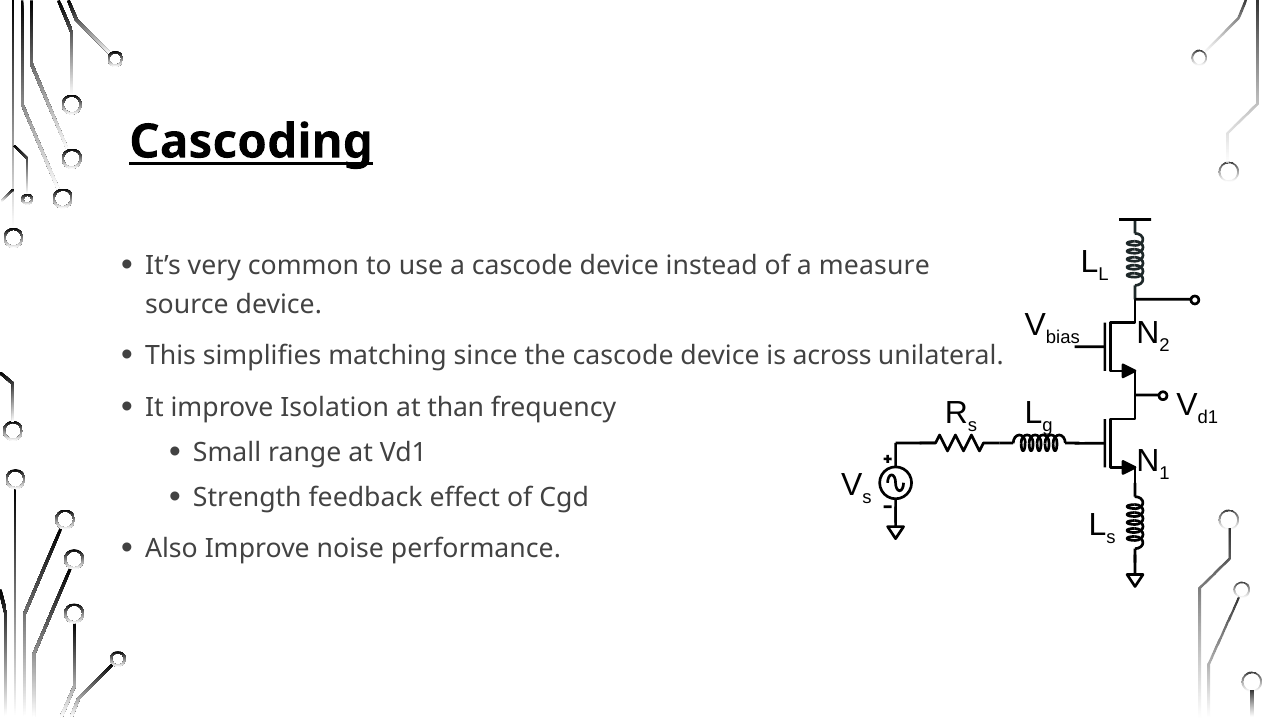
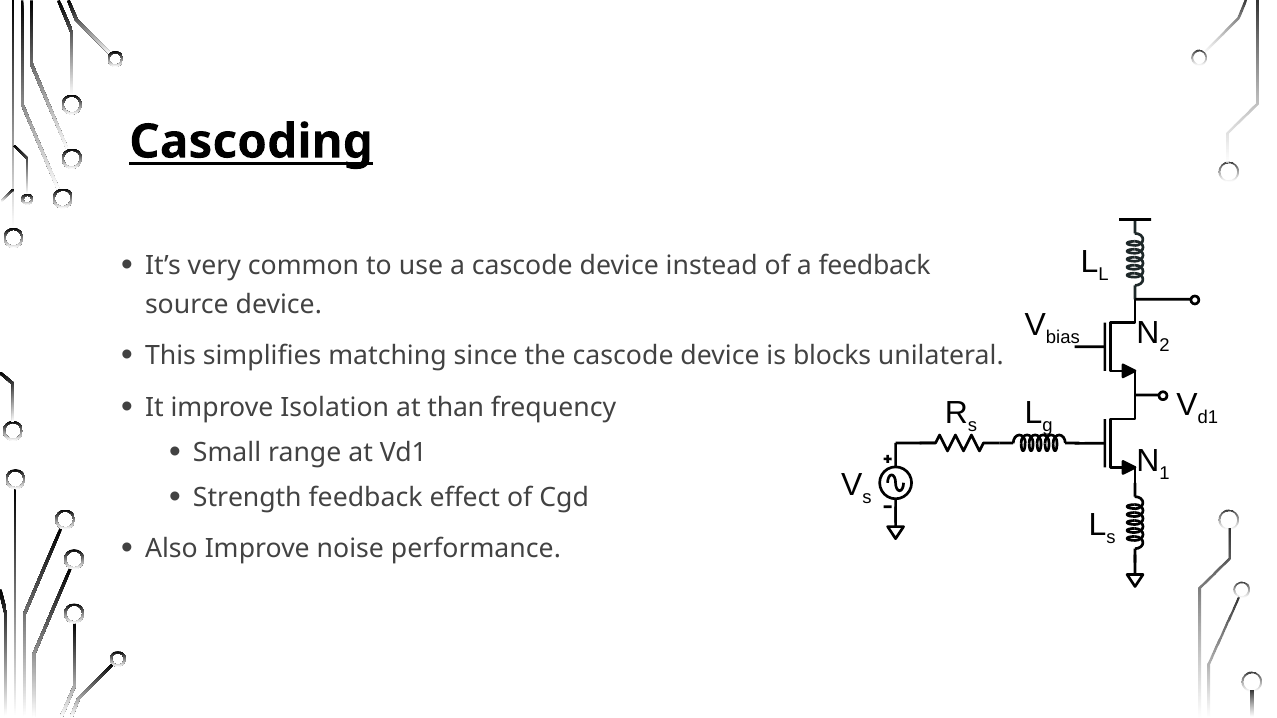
a measure: measure -> feedback
across: across -> blocks
